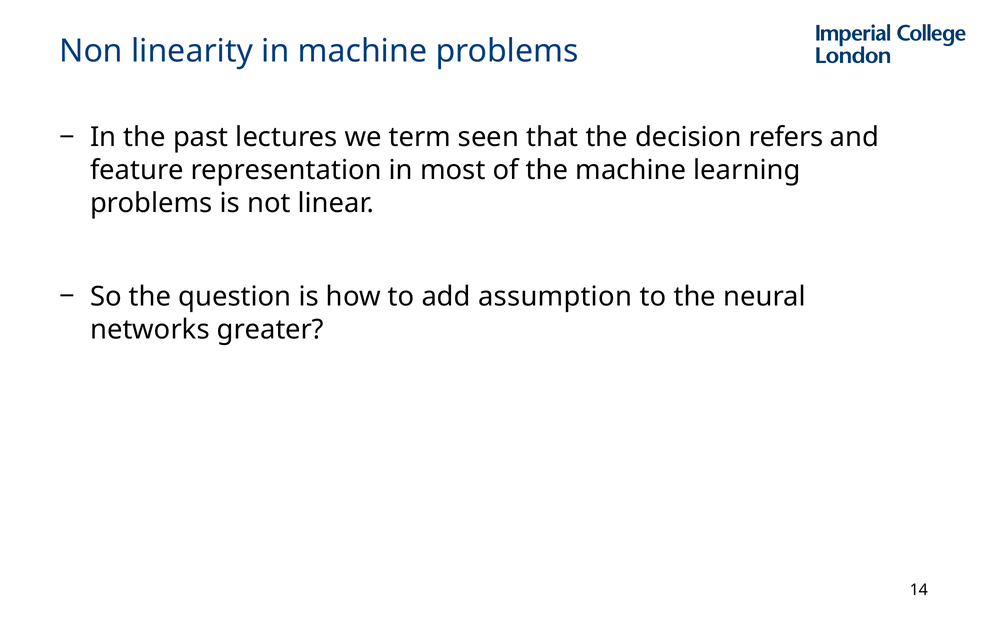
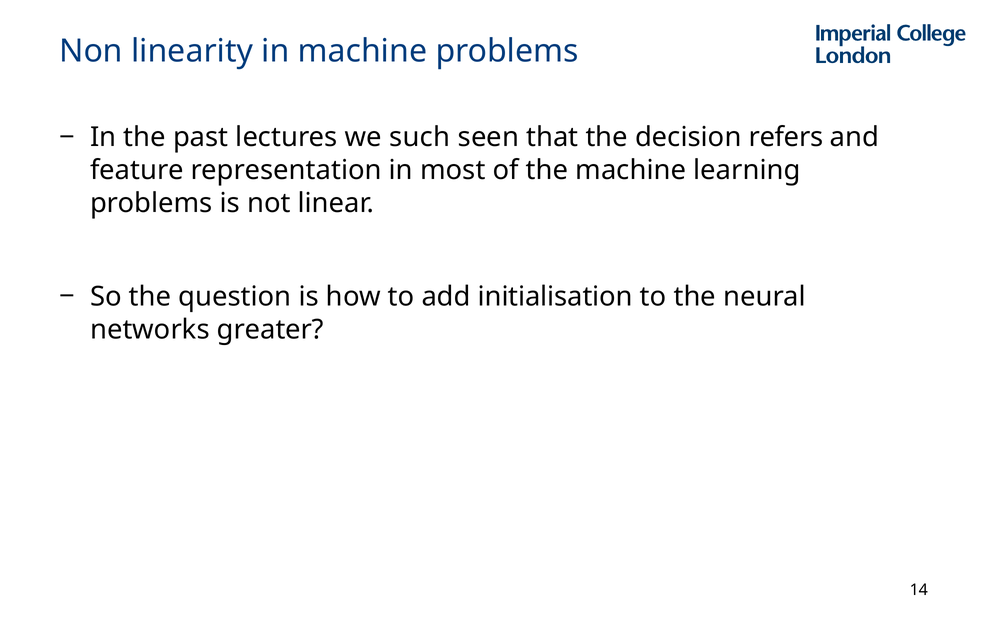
term: term -> such
assumption: assumption -> initialisation
